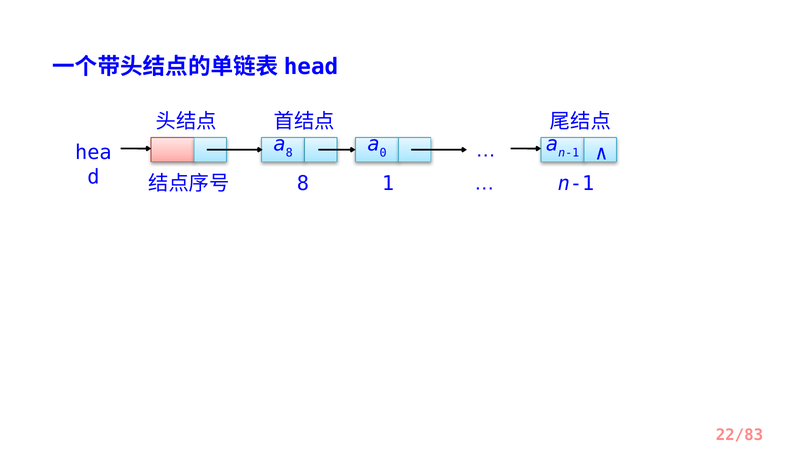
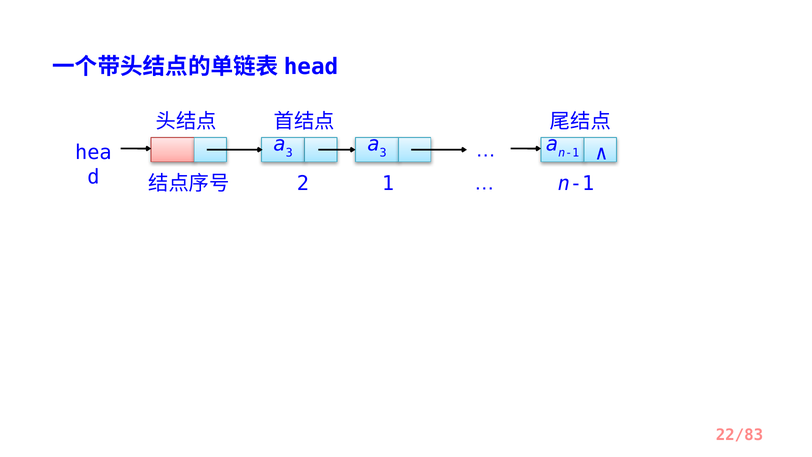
8 at (289, 153): 8 -> 3
0 at (383, 153): 0 -> 3
8 at (303, 183): 8 -> 2
